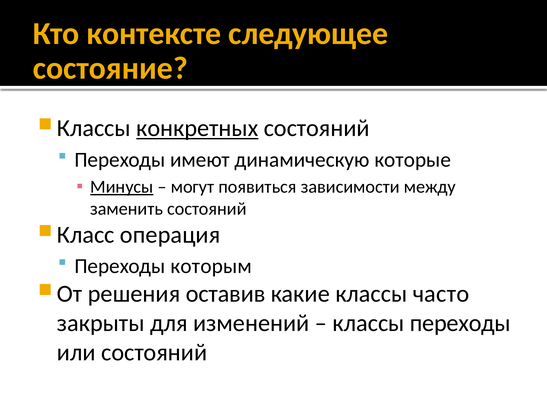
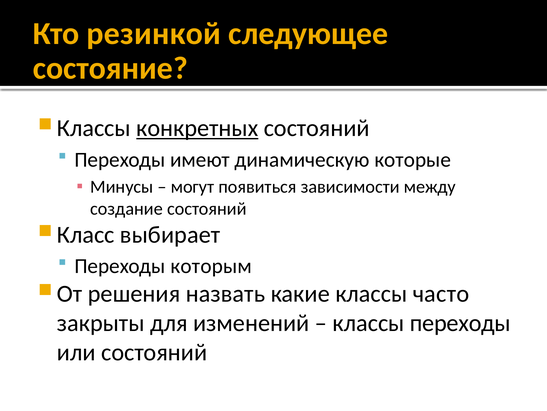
контексте: контексте -> резинкой
Минусы underline: present -> none
заменить: заменить -> создание
операция: операция -> выбирает
оставив: оставив -> назвать
